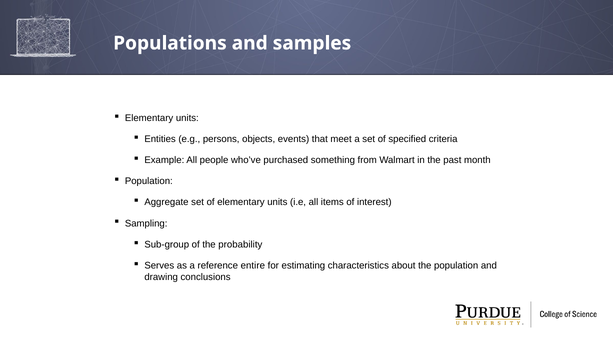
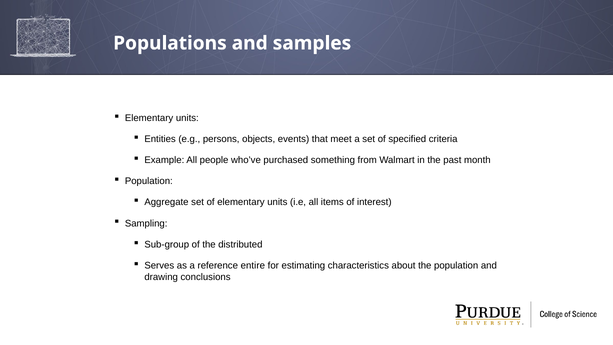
probability: probability -> distributed
